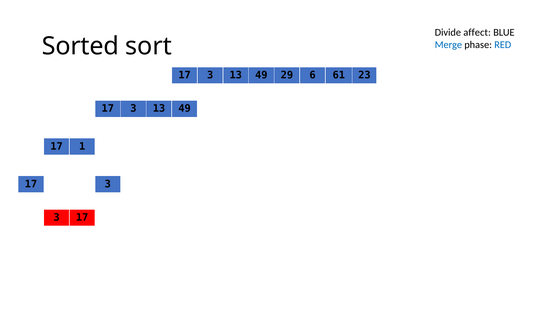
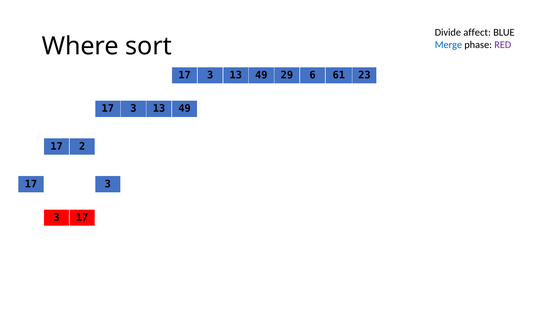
Sorted: Sorted -> Where
RED colour: blue -> purple
1: 1 -> 2
